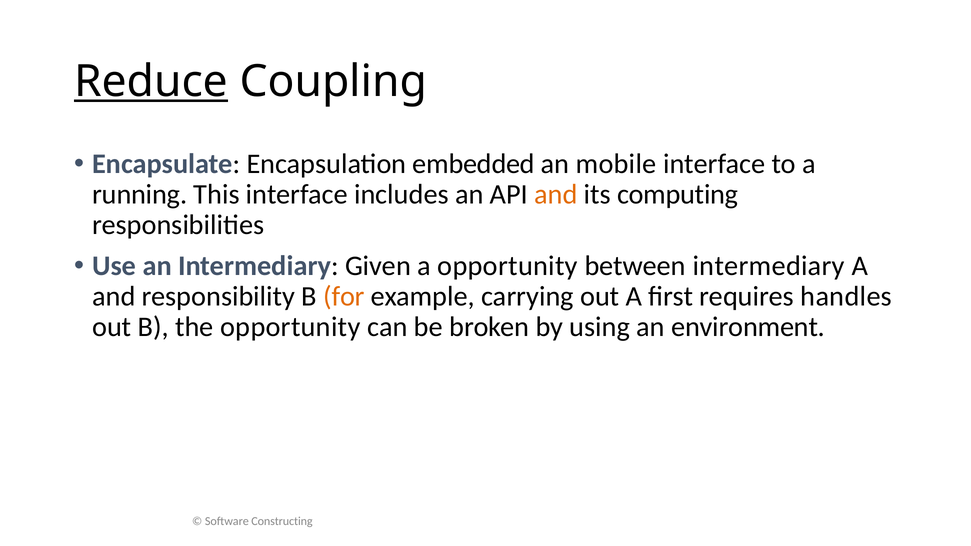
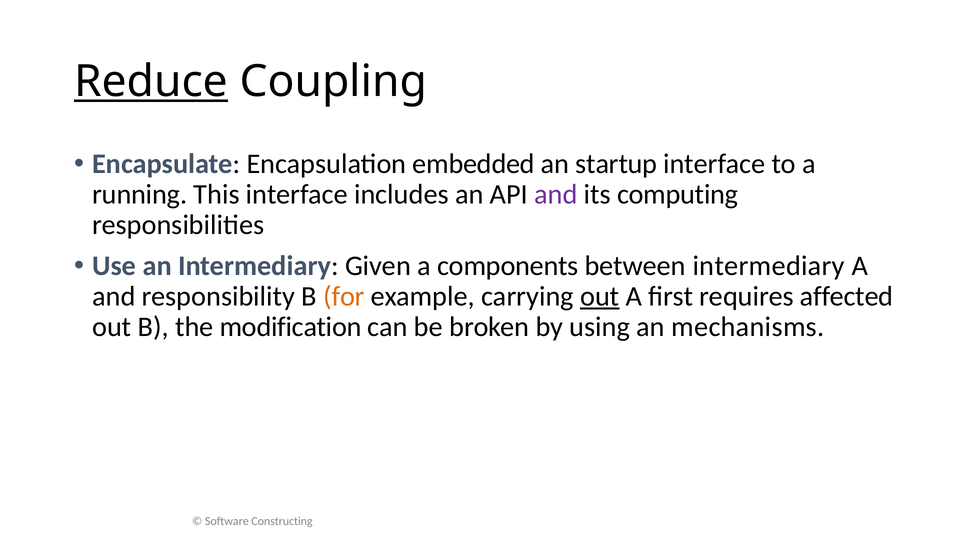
mobile: mobile -> startup
and at (556, 195) colour: orange -> purple
a opportunity: opportunity -> components
out at (600, 296) underline: none -> present
handles: handles -> affected
the opportunity: opportunity -> modification
environment: environment -> mechanisms
